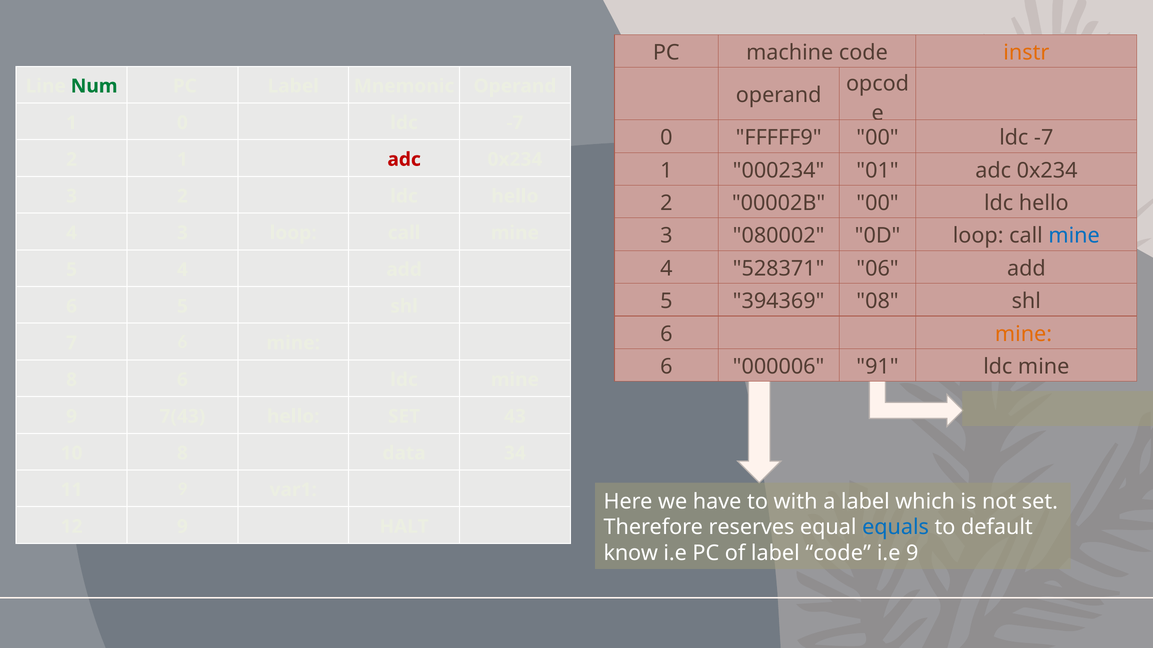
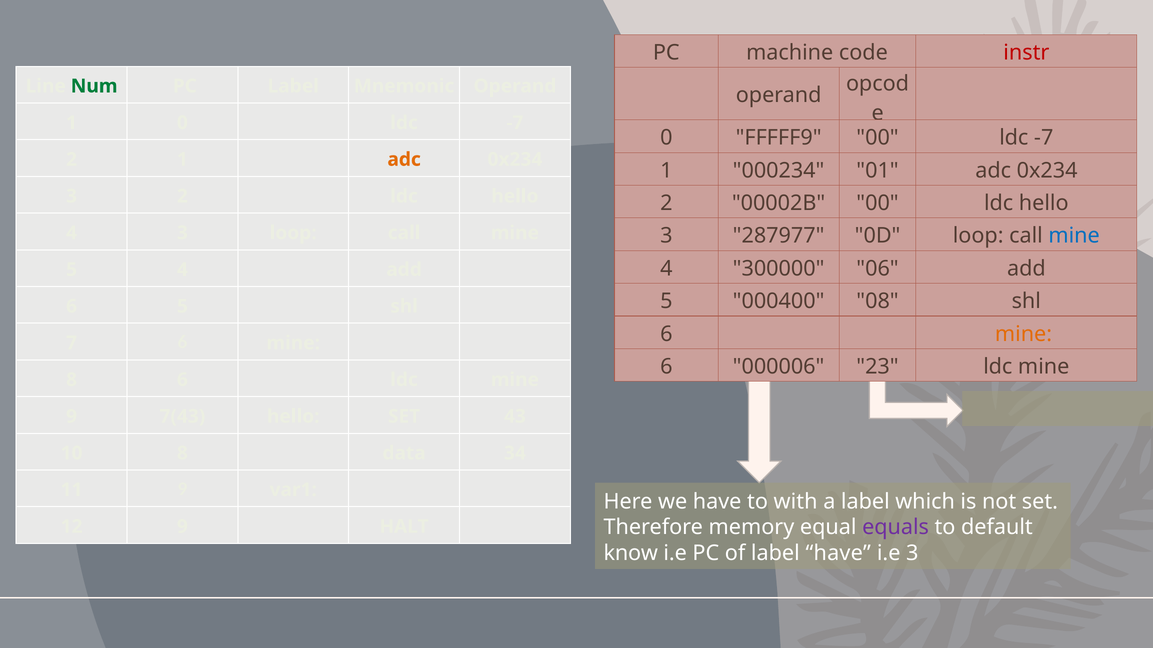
instr colour: orange -> red
adc at (404, 160) colour: red -> orange
080002: 080002 -> 287977
528371: 528371 -> 300000
394369: 394369 -> 000400
91: 91 -> 23
reserves: reserves -> memory
equals colour: blue -> purple
label code: code -> have
i.e 9: 9 -> 3
